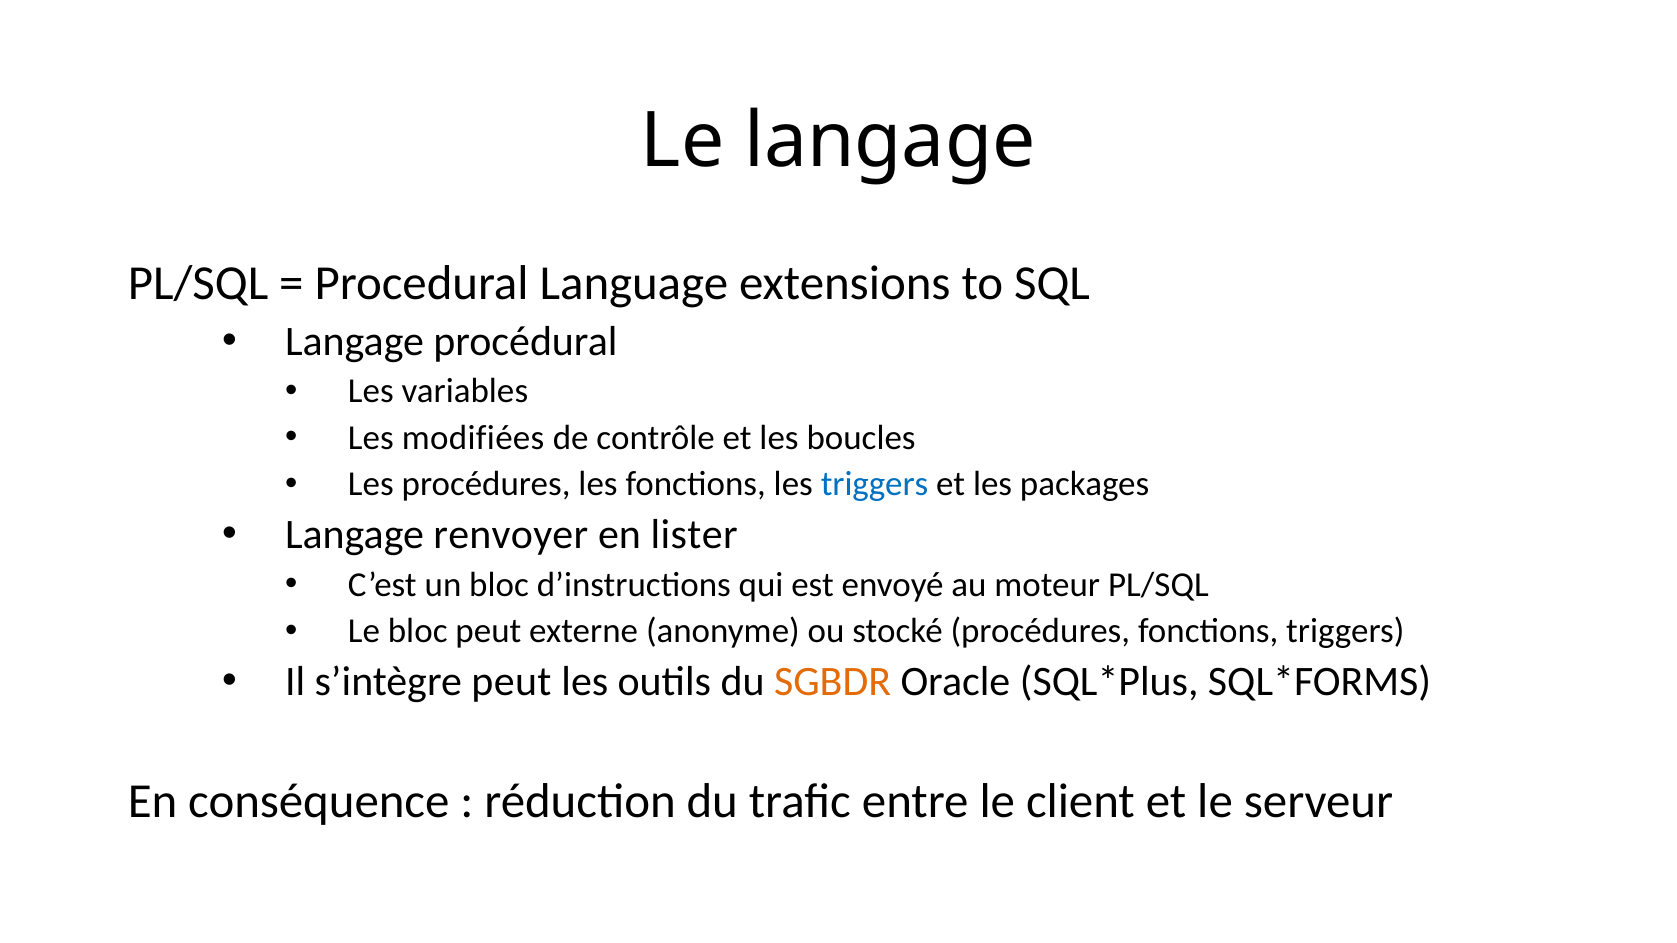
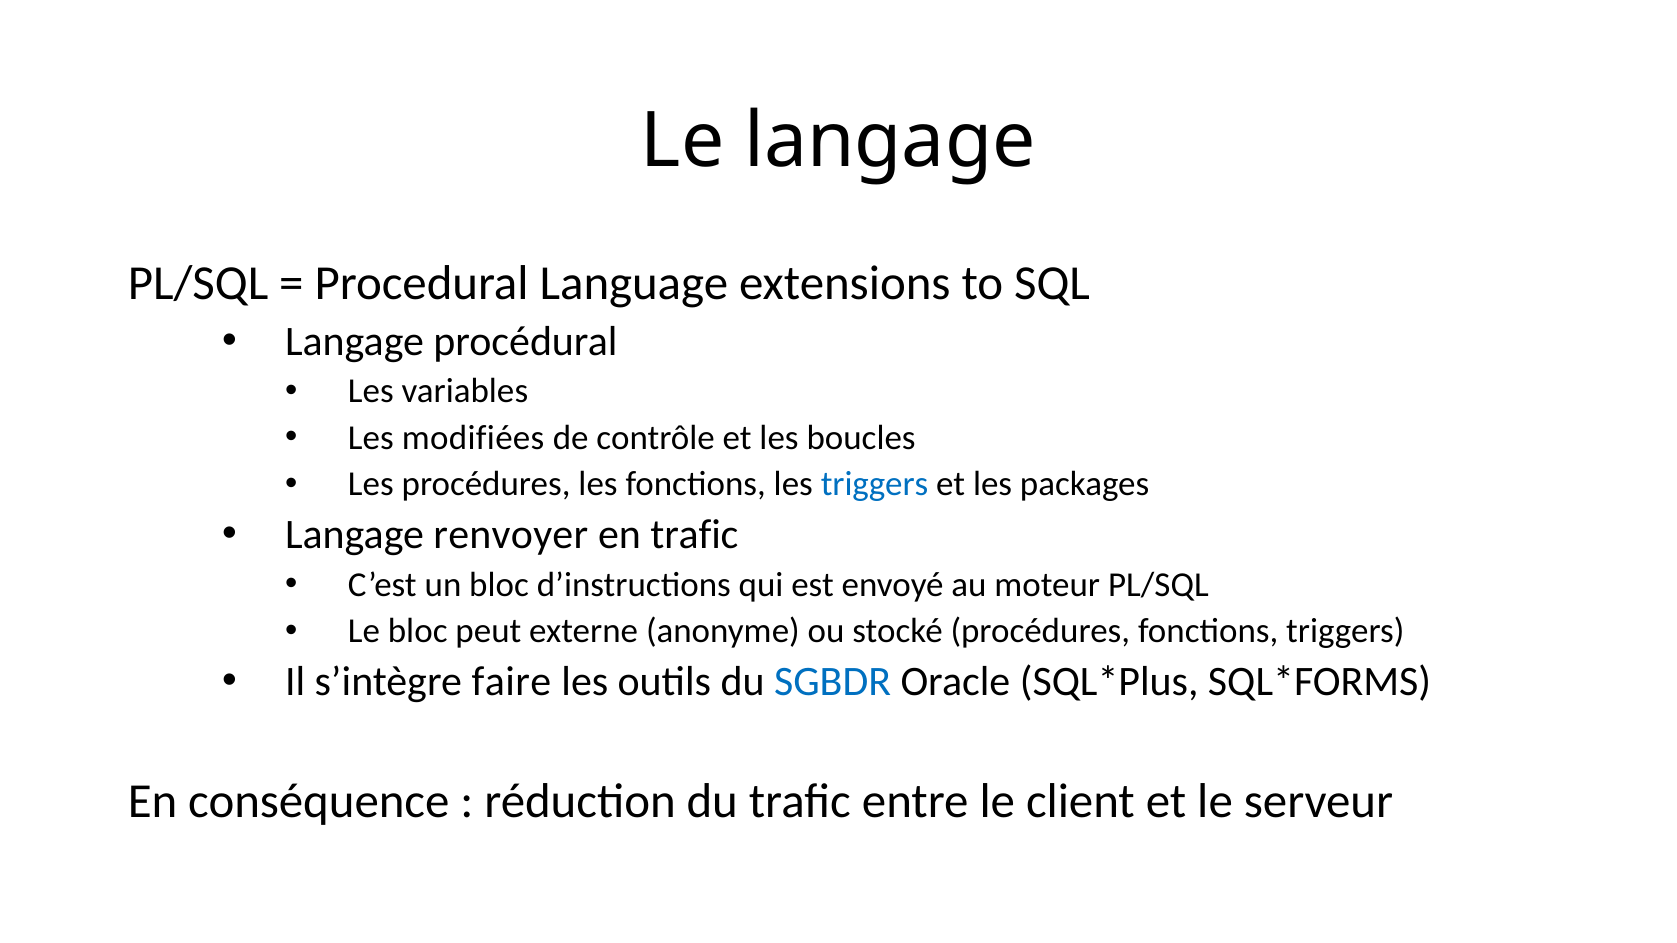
en lister: lister -> trafic
s’intègre peut: peut -> faire
SGBDR colour: orange -> blue
